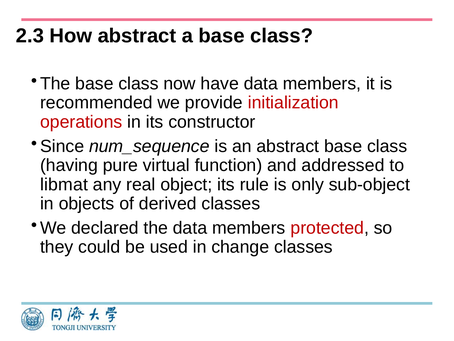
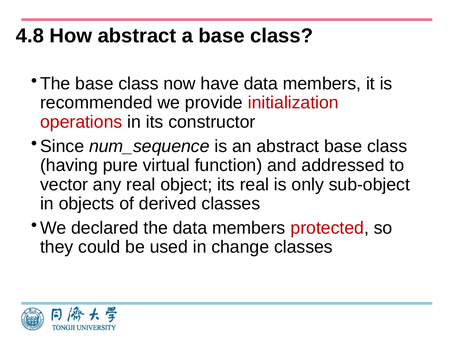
2.3: 2.3 -> 4.8
libmat: libmat -> vector
its rule: rule -> real
